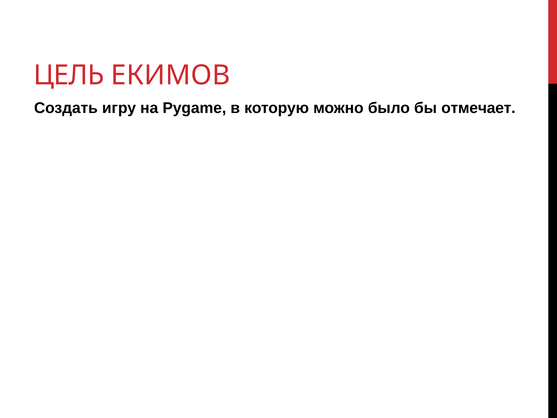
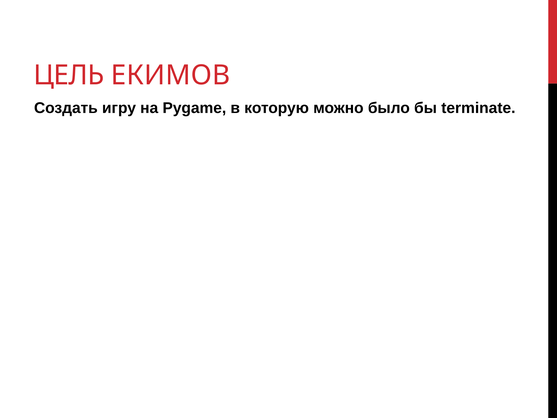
отмечает: отмечает -> terminate
